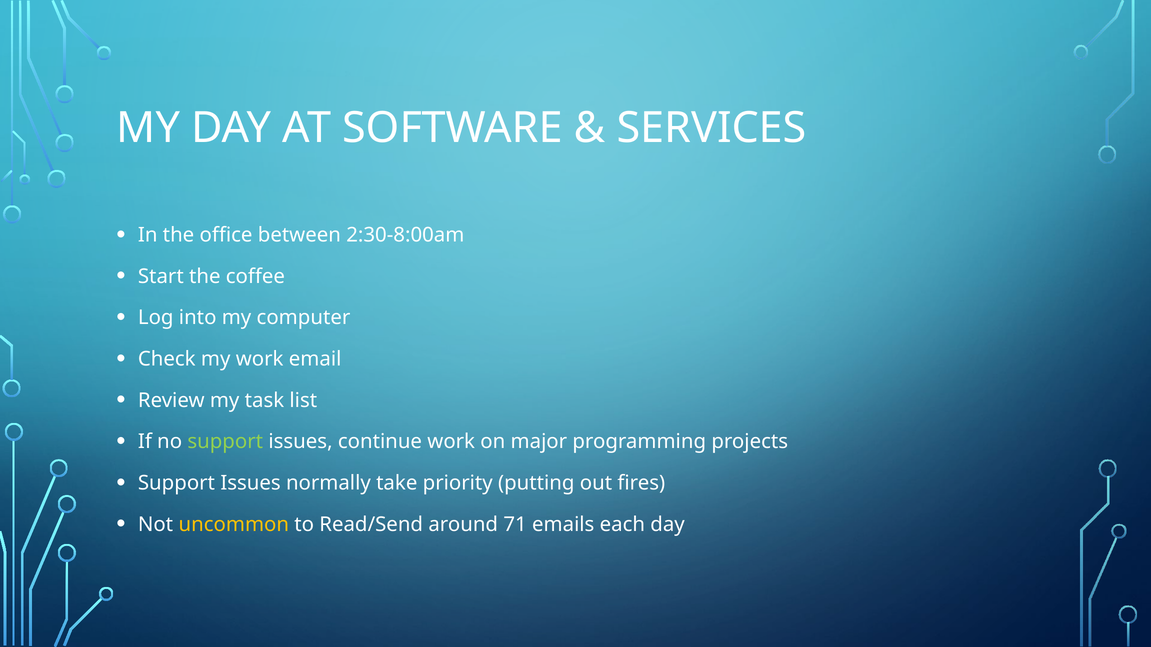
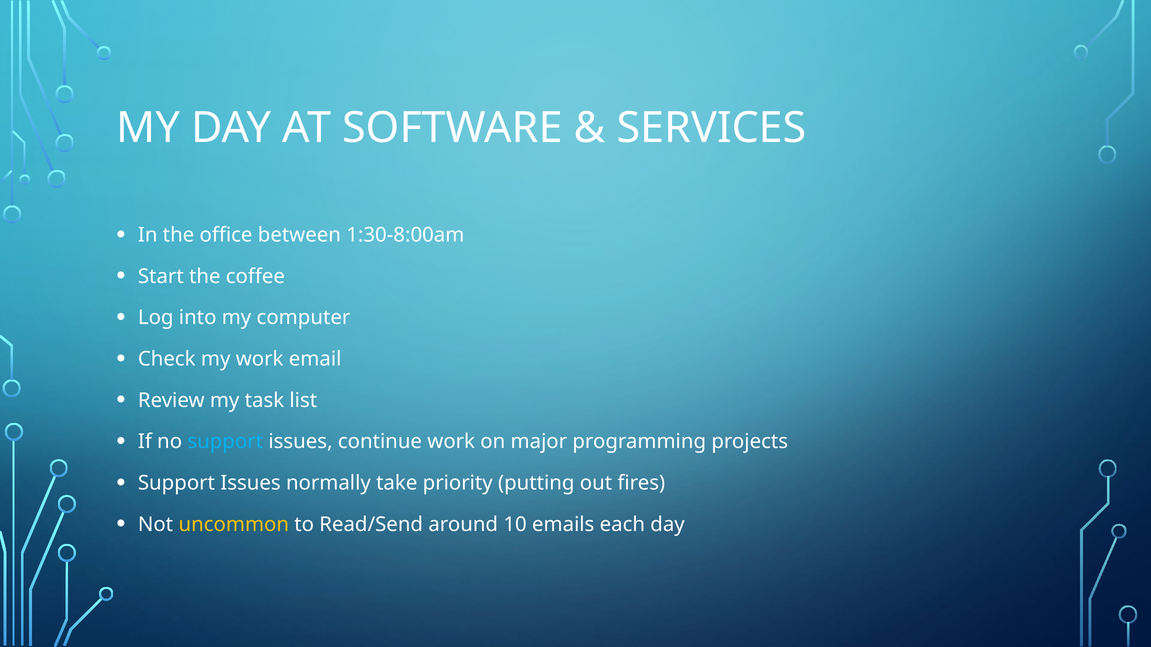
2:30-8:00am: 2:30-8:00am -> 1:30-8:00am
support at (225, 442) colour: light green -> light blue
71: 71 -> 10
